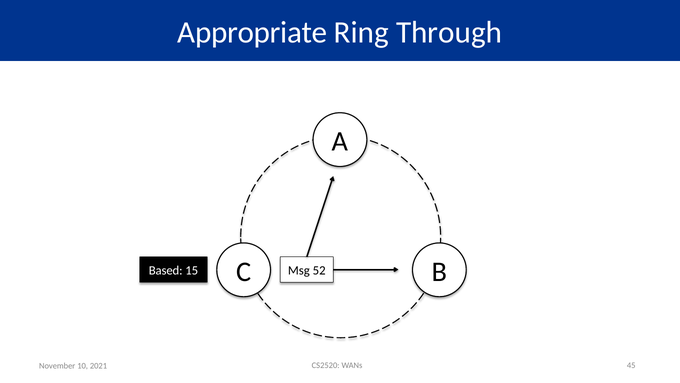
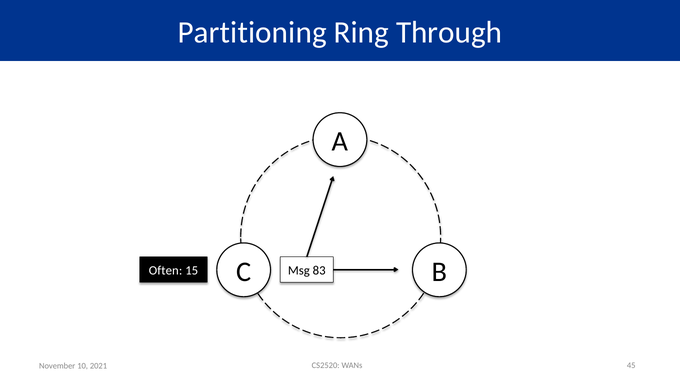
Appropriate: Appropriate -> Partitioning
Based: Based -> Often
52: 52 -> 83
